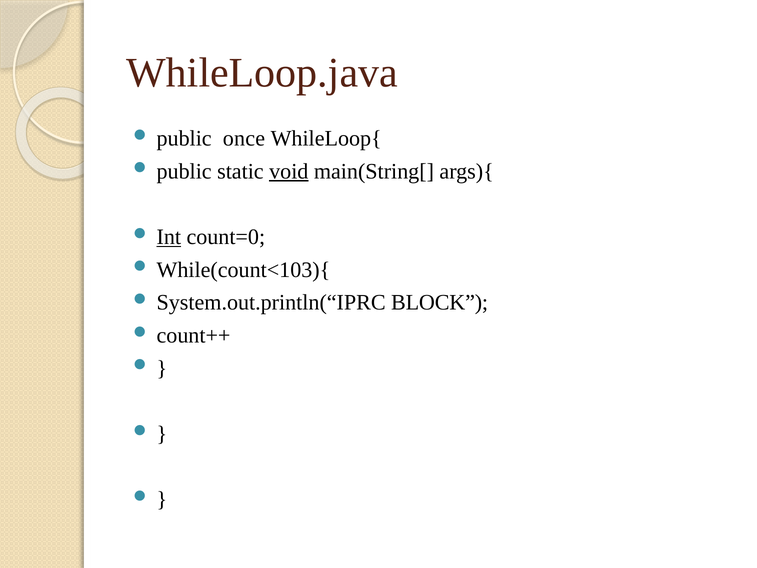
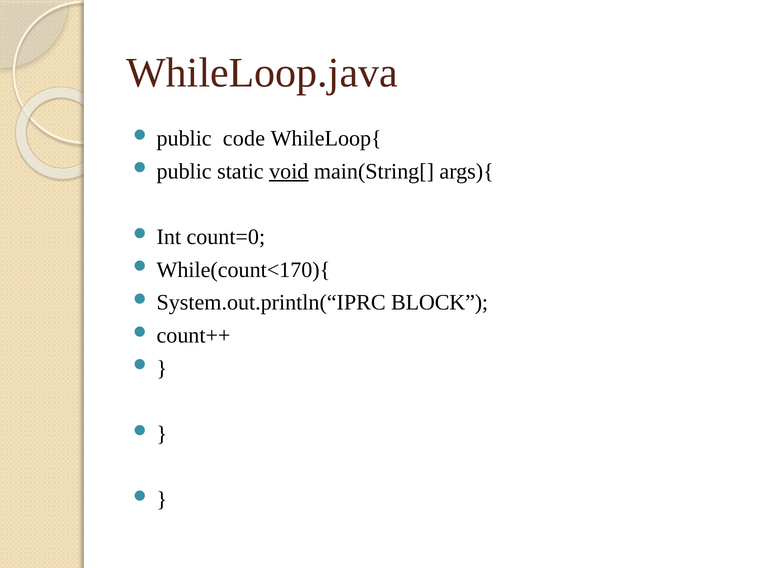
once: once -> code
Int underline: present -> none
While(count<103){: While(count<103){ -> While(count<170){
